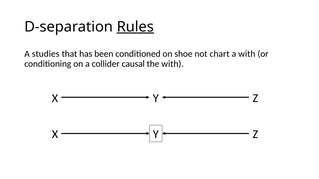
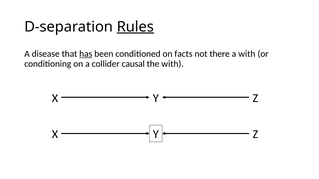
studies: studies -> disease
has underline: none -> present
shoe: shoe -> facts
chart: chart -> there
